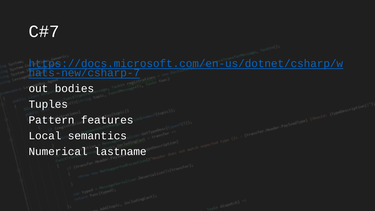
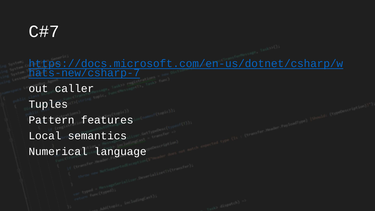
bodies: bodies -> caller
lastname: lastname -> language
